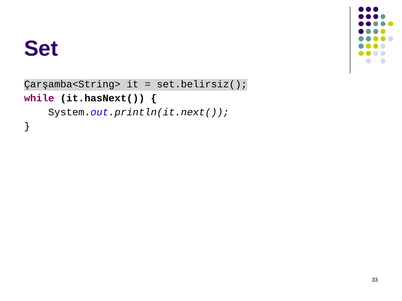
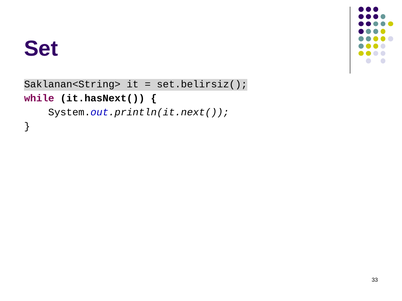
Çarşamba<String>: Çarşamba<String> -> Saklanan<String>
